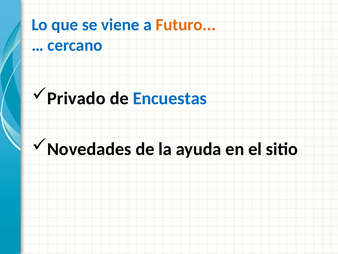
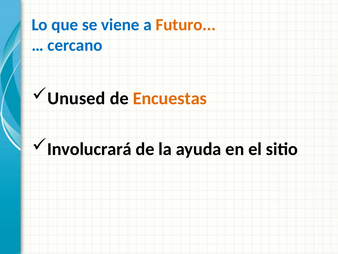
Privado: Privado -> Unused
Encuestas colour: blue -> orange
Novedades: Novedades -> Involucrará
